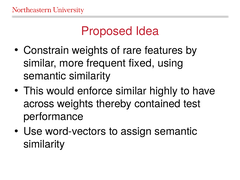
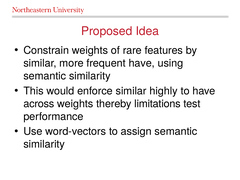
frequent fixed: fixed -> have
contained: contained -> limitations
